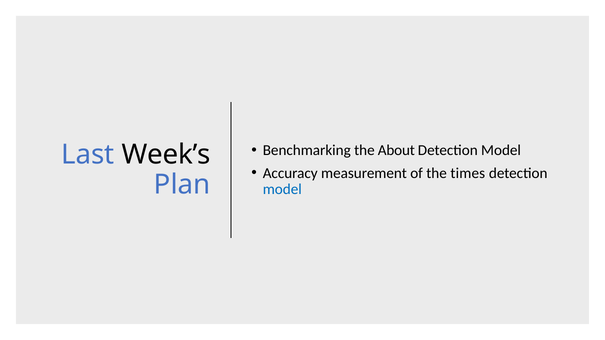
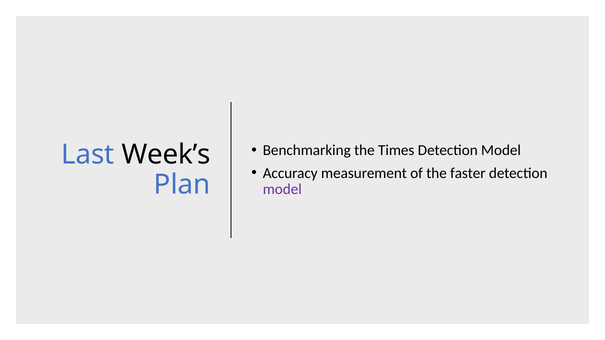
About: About -> Times
times: times -> faster
model at (282, 190) colour: blue -> purple
